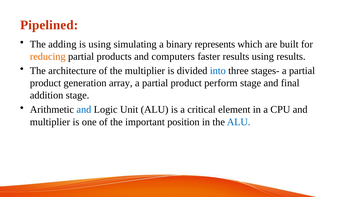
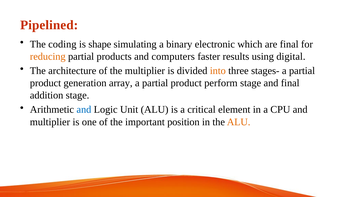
adding: adding -> coding
is using: using -> shape
represents: represents -> electronic
are built: built -> final
using results: results -> digital
into colour: blue -> orange
ALU at (239, 122) colour: blue -> orange
